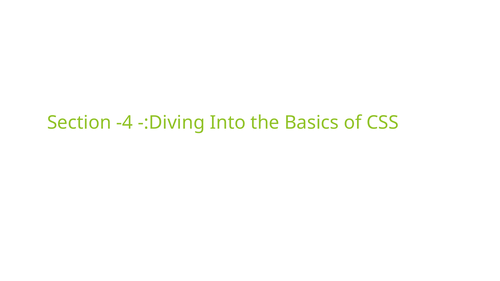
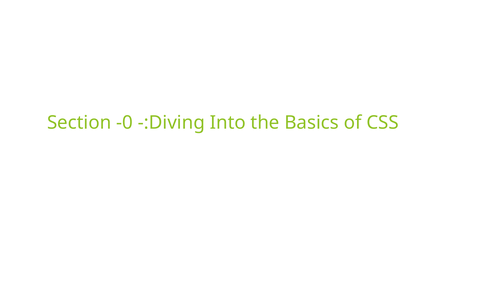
-4: -4 -> -0
